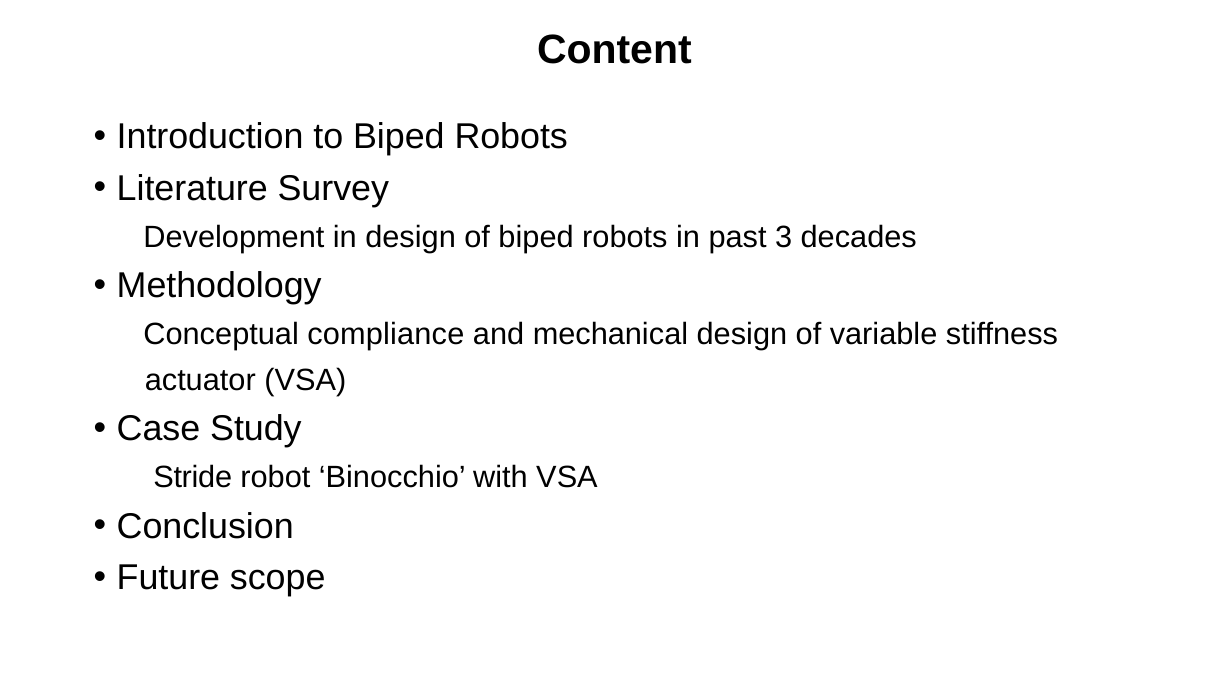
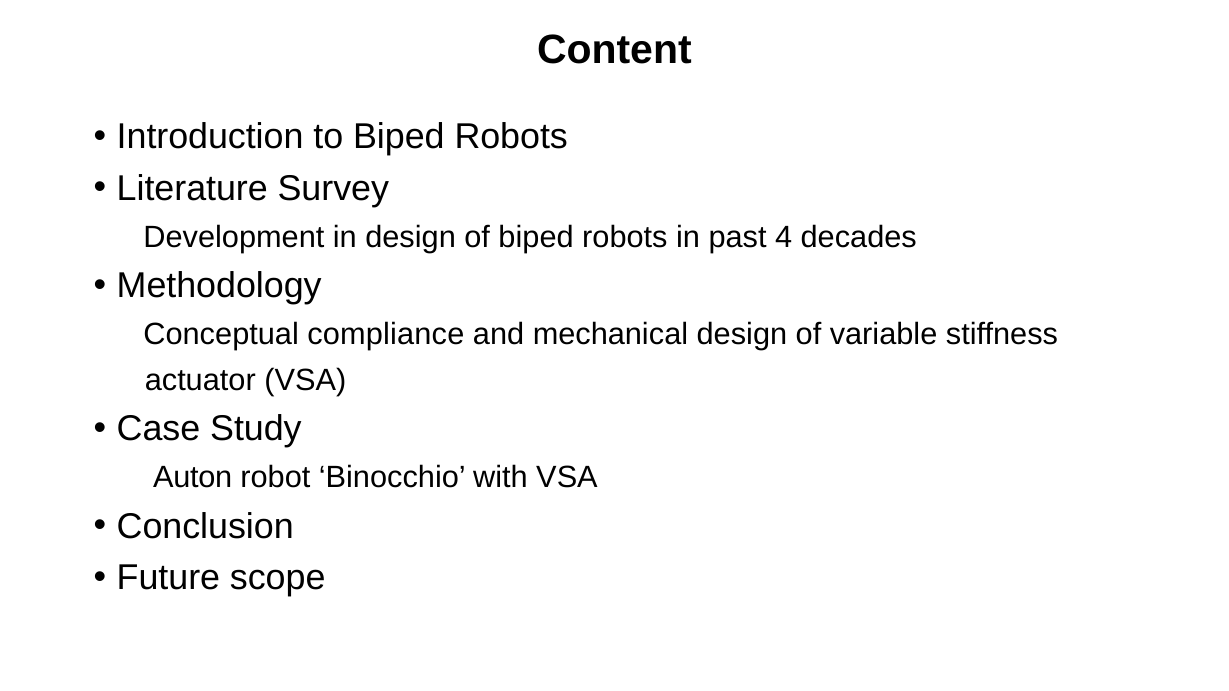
3: 3 -> 4
Stride: Stride -> Auton
